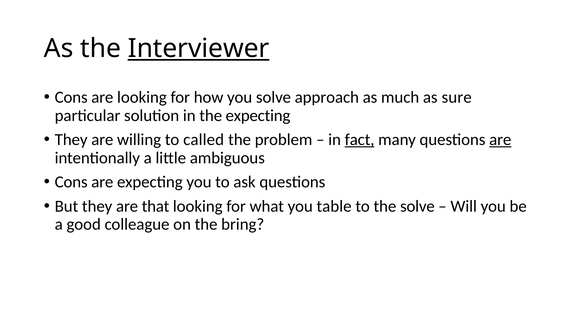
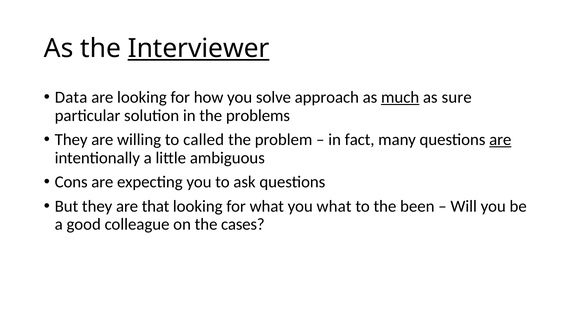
Cons at (71, 97): Cons -> Data
much underline: none -> present
the expecting: expecting -> problems
fact underline: present -> none
you table: table -> what
the solve: solve -> been
bring: bring -> cases
